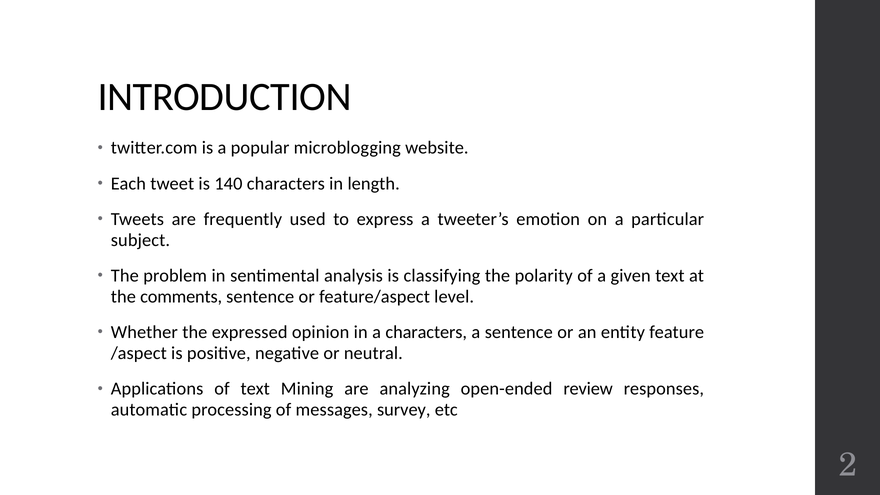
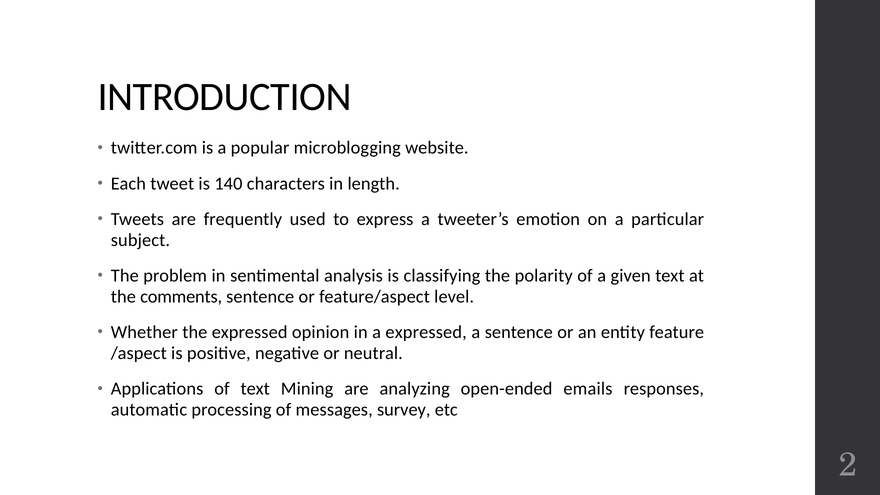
a characters: characters -> expressed
review: review -> emails
